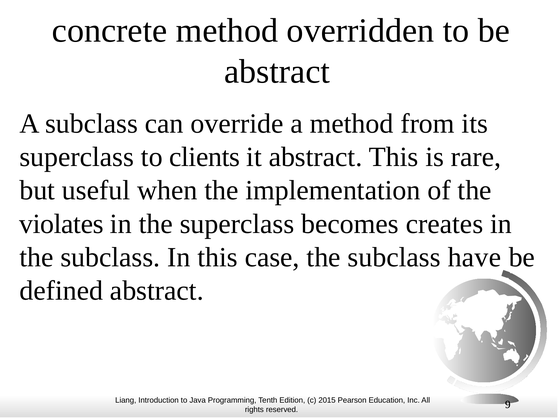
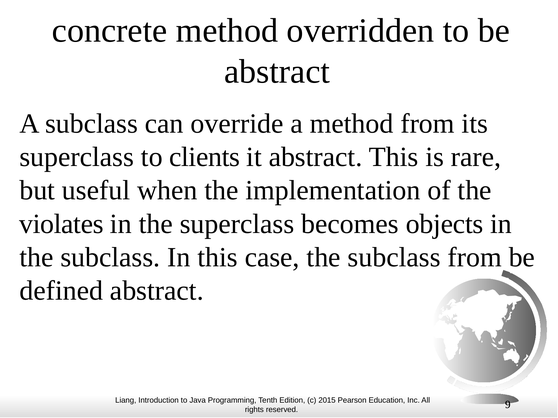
creates: creates -> objects
subclass have: have -> from
